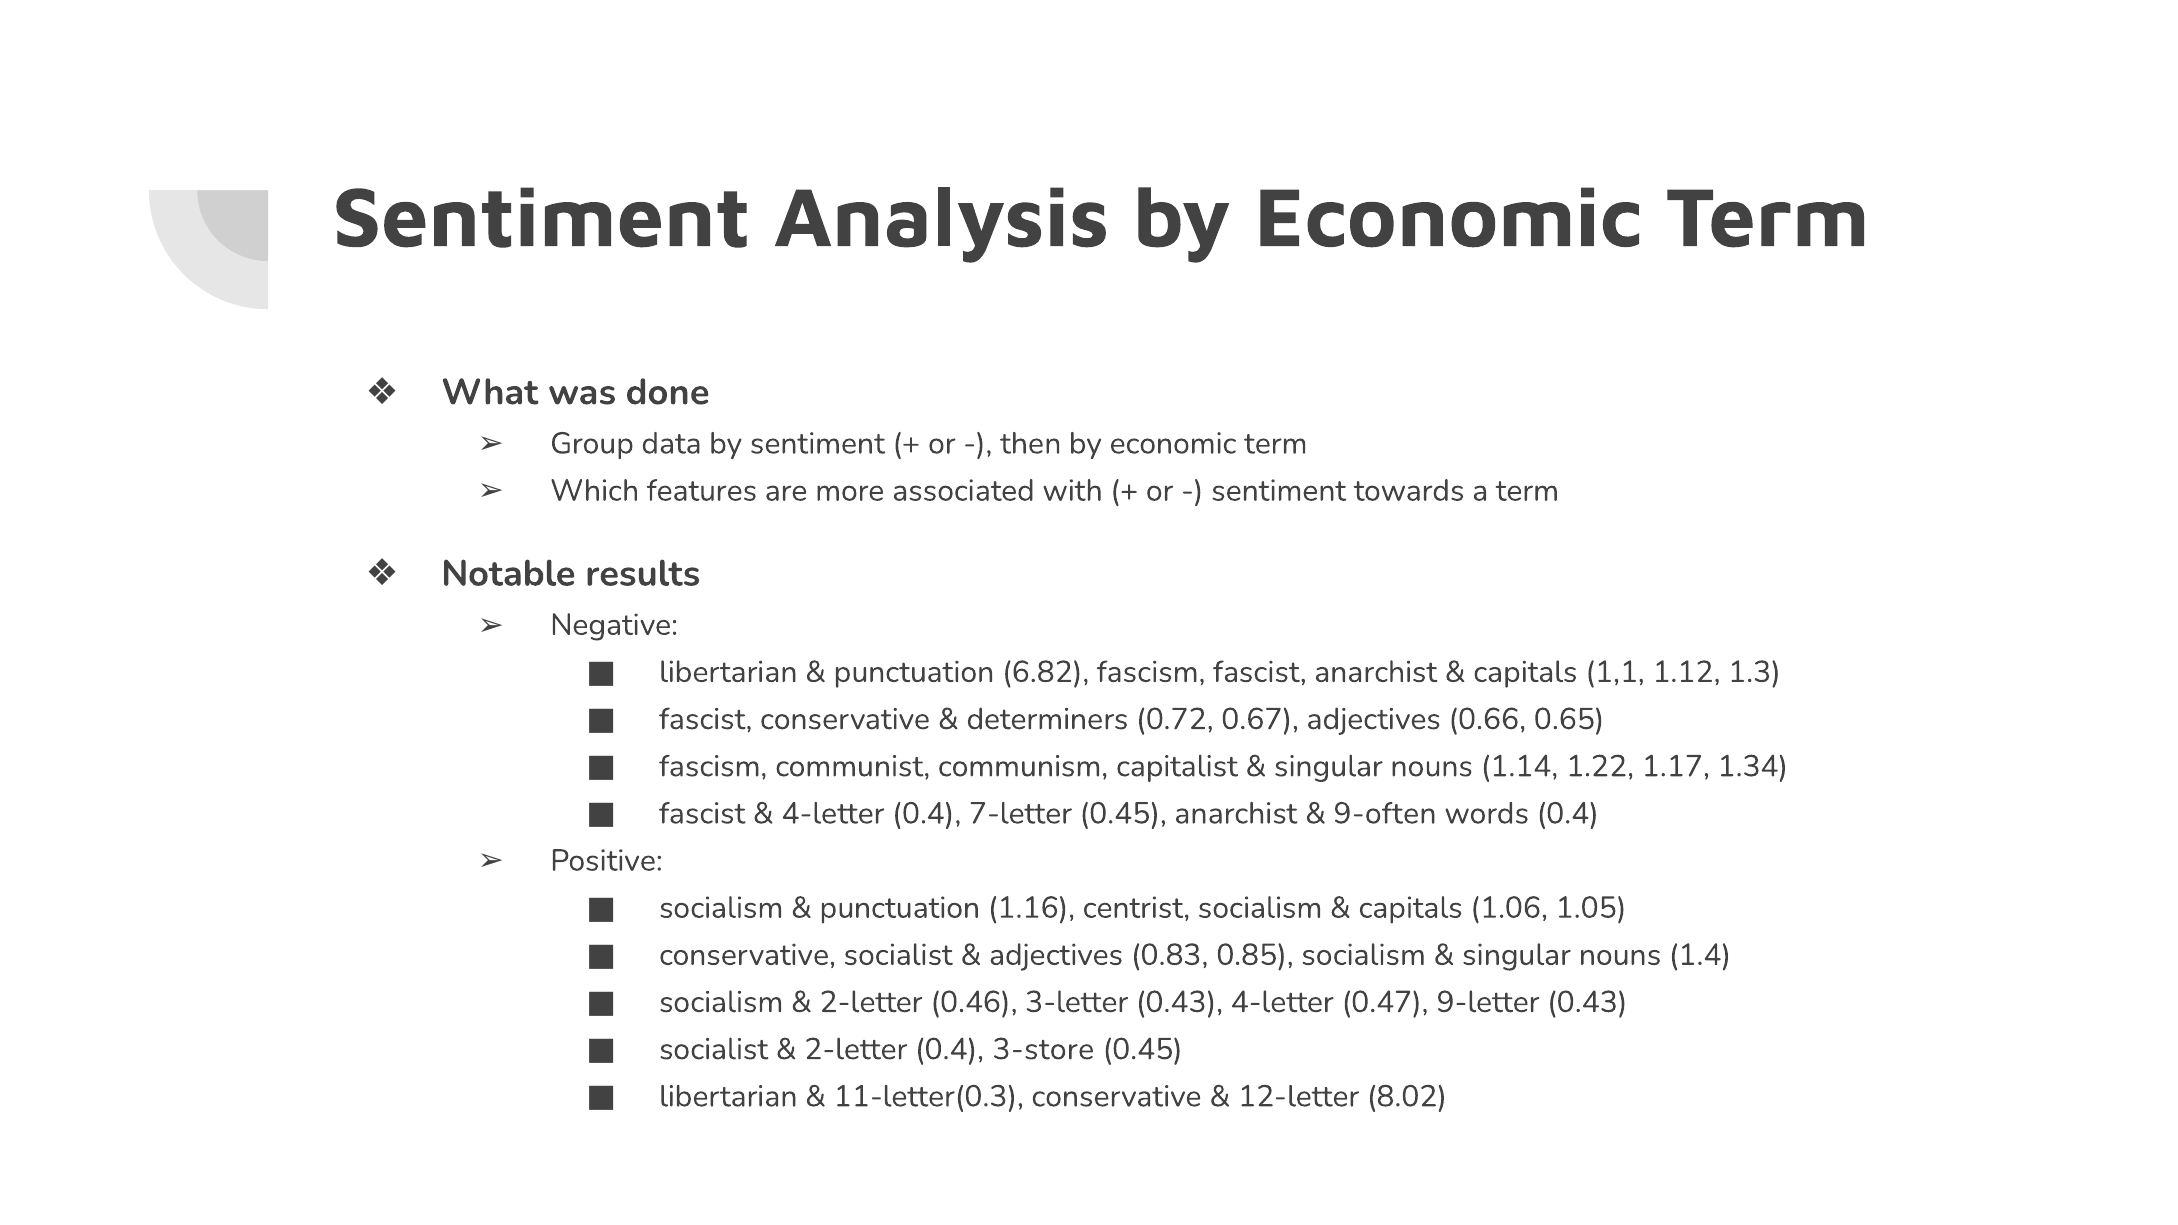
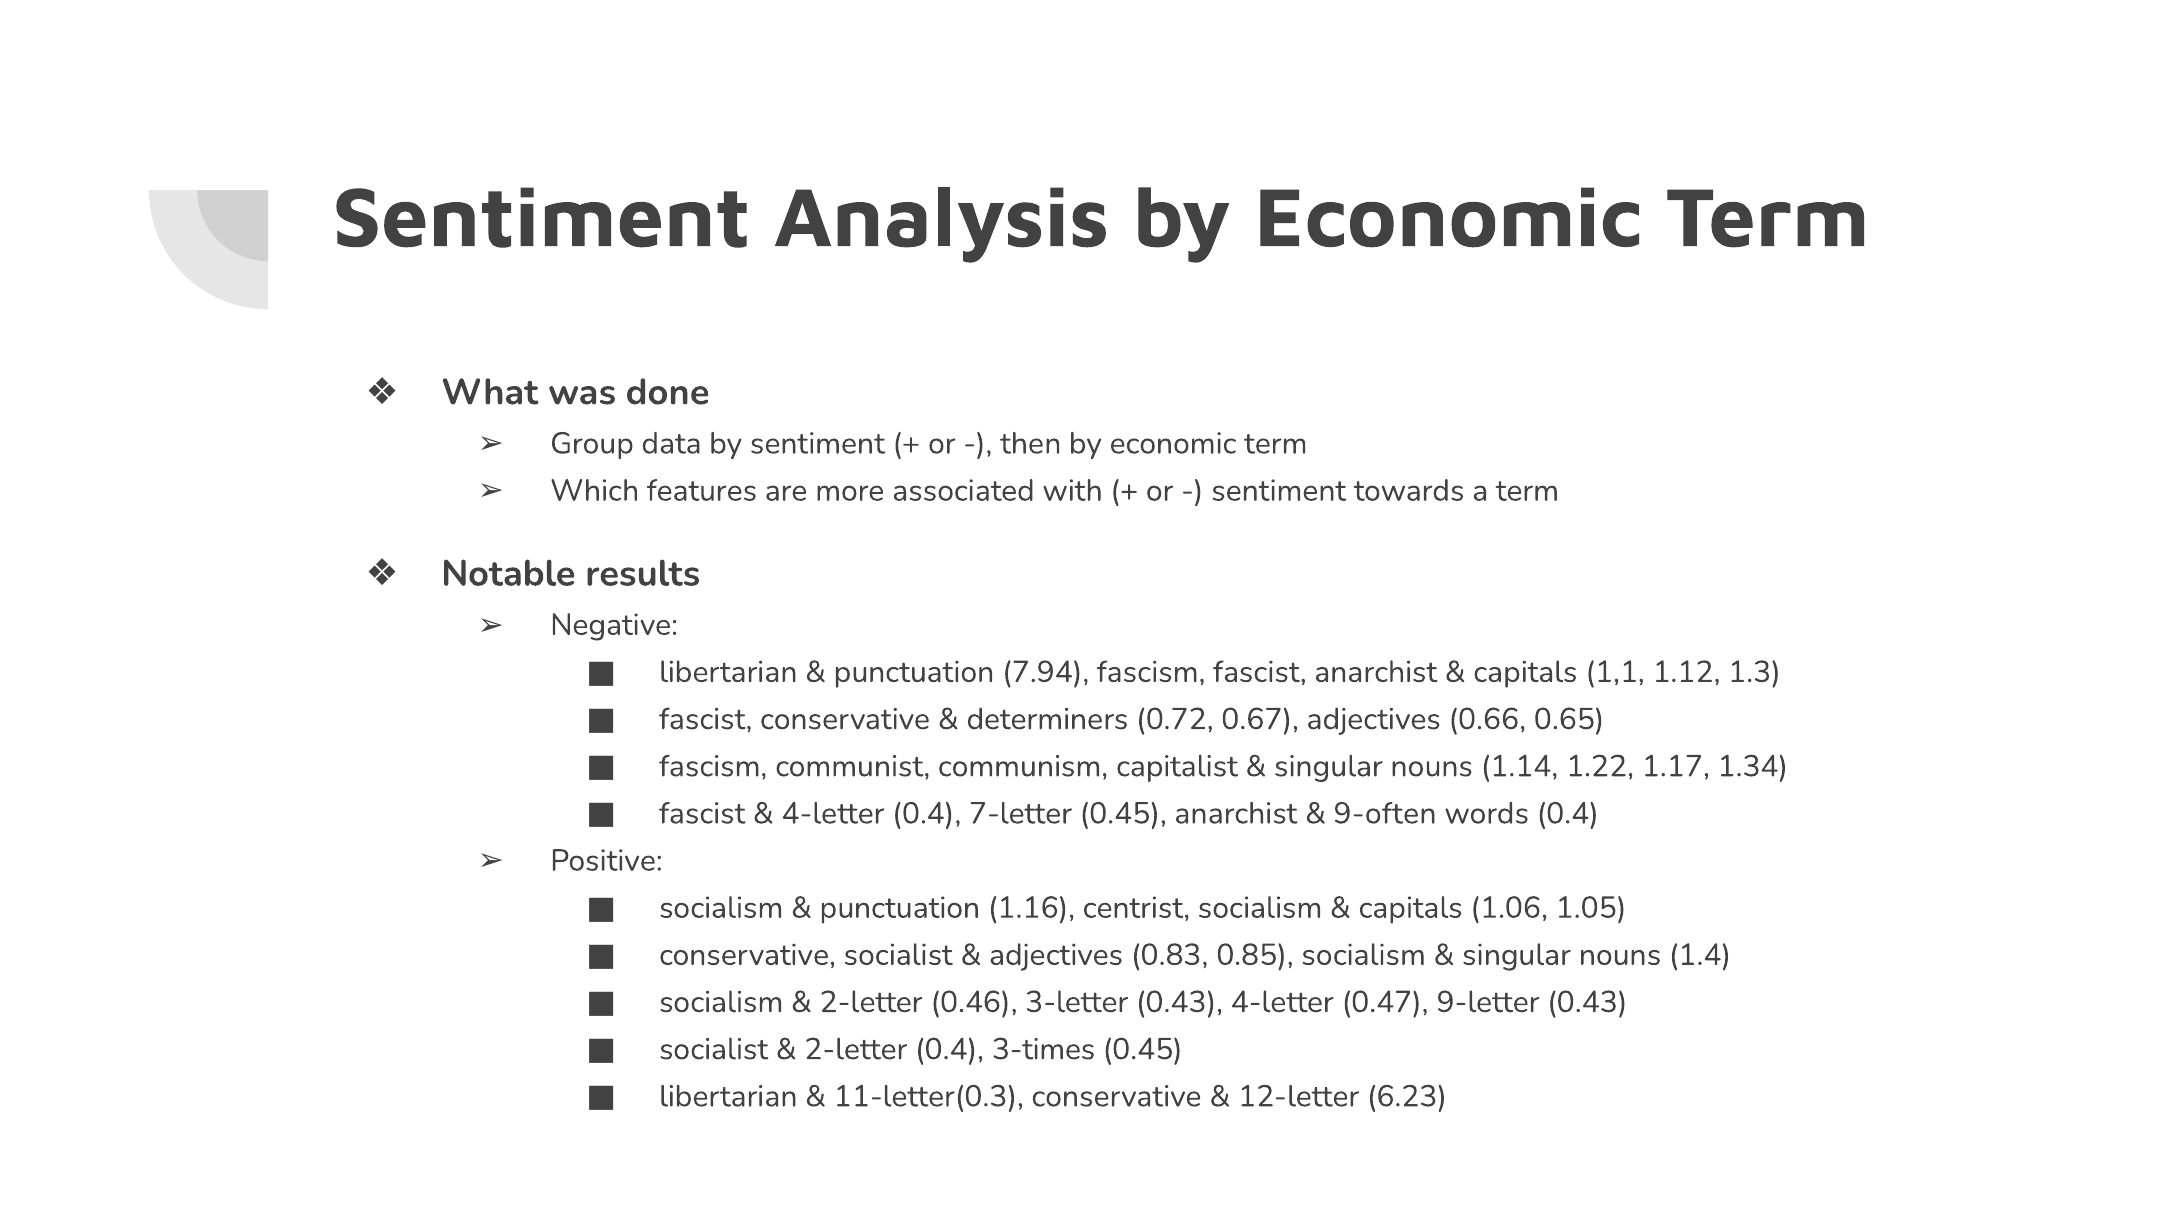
6.82: 6.82 -> 7.94
3-store: 3-store -> 3-times
8.02: 8.02 -> 6.23
